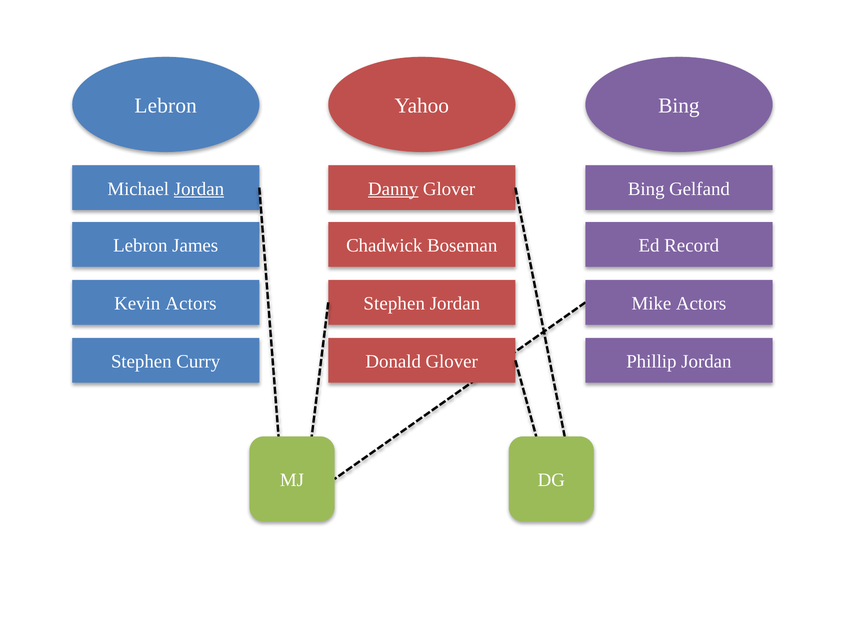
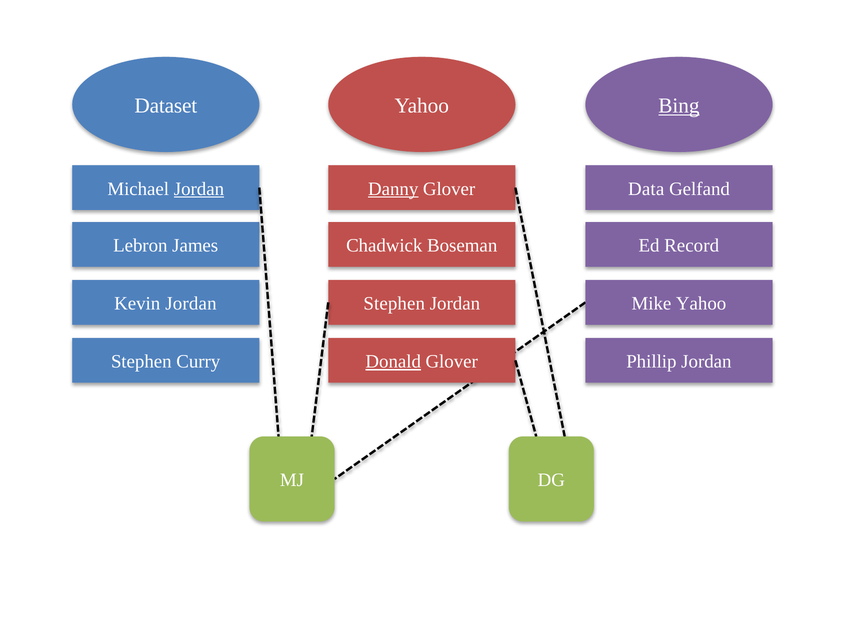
Lebron at (166, 106): Lebron -> Dataset
Bing at (679, 106) underline: none -> present
Bing at (646, 189): Bing -> Data
Kevin Actors: Actors -> Jordan
Mike Actors: Actors -> Yahoo
Donald underline: none -> present
